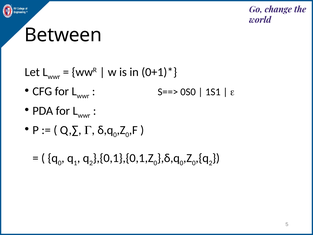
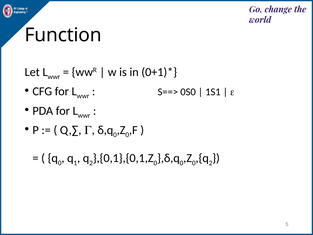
Between: Between -> Function
